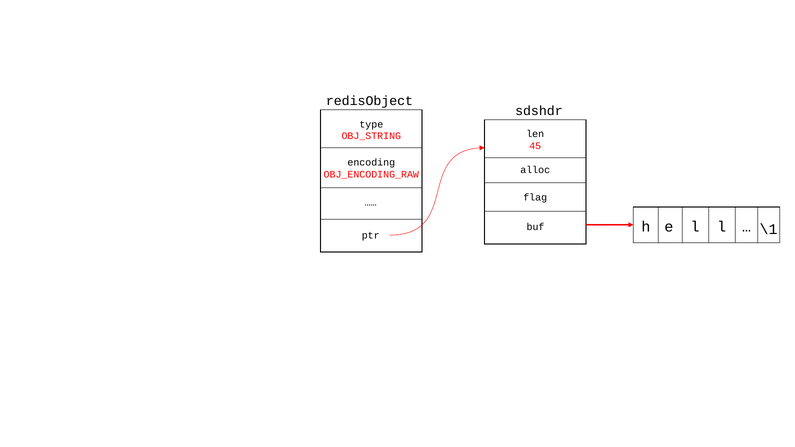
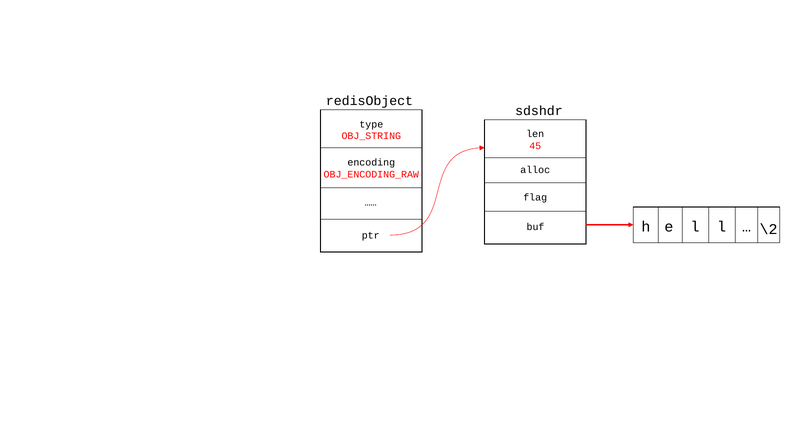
\1: \1 -> \2
